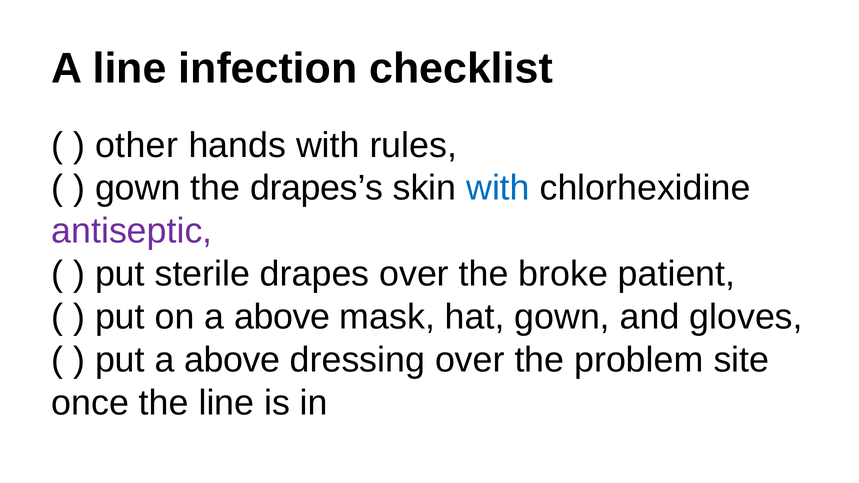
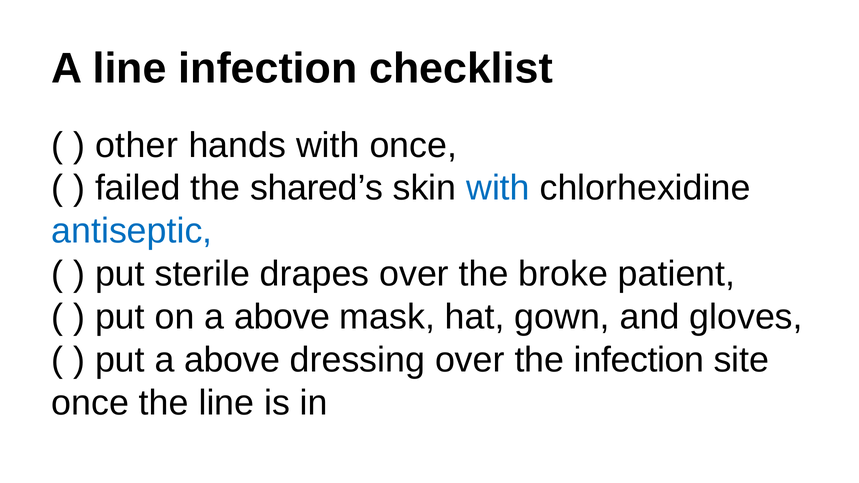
with rules: rules -> once
gown at (138, 188): gown -> failed
drapes’s: drapes’s -> shared’s
antiseptic colour: purple -> blue
the problem: problem -> infection
